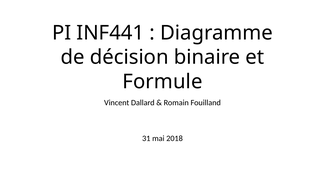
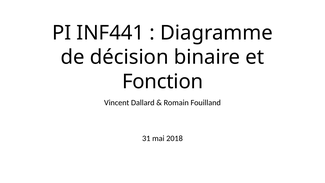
Formule: Formule -> Fonction
